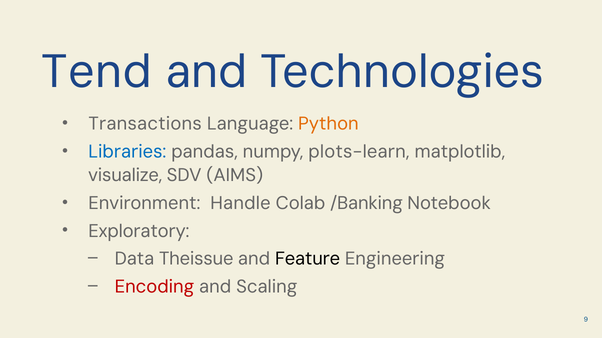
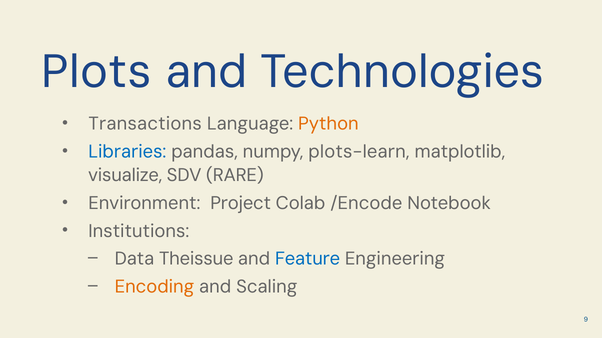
Tend: Tend -> Plots
AIMS: AIMS -> RARE
Handle: Handle -> Project
/Banking: /Banking -> /Encode
Exploratory: Exploratory -> Institutions
Feature colour: black -> blue
Encoding colour: red -> orange
